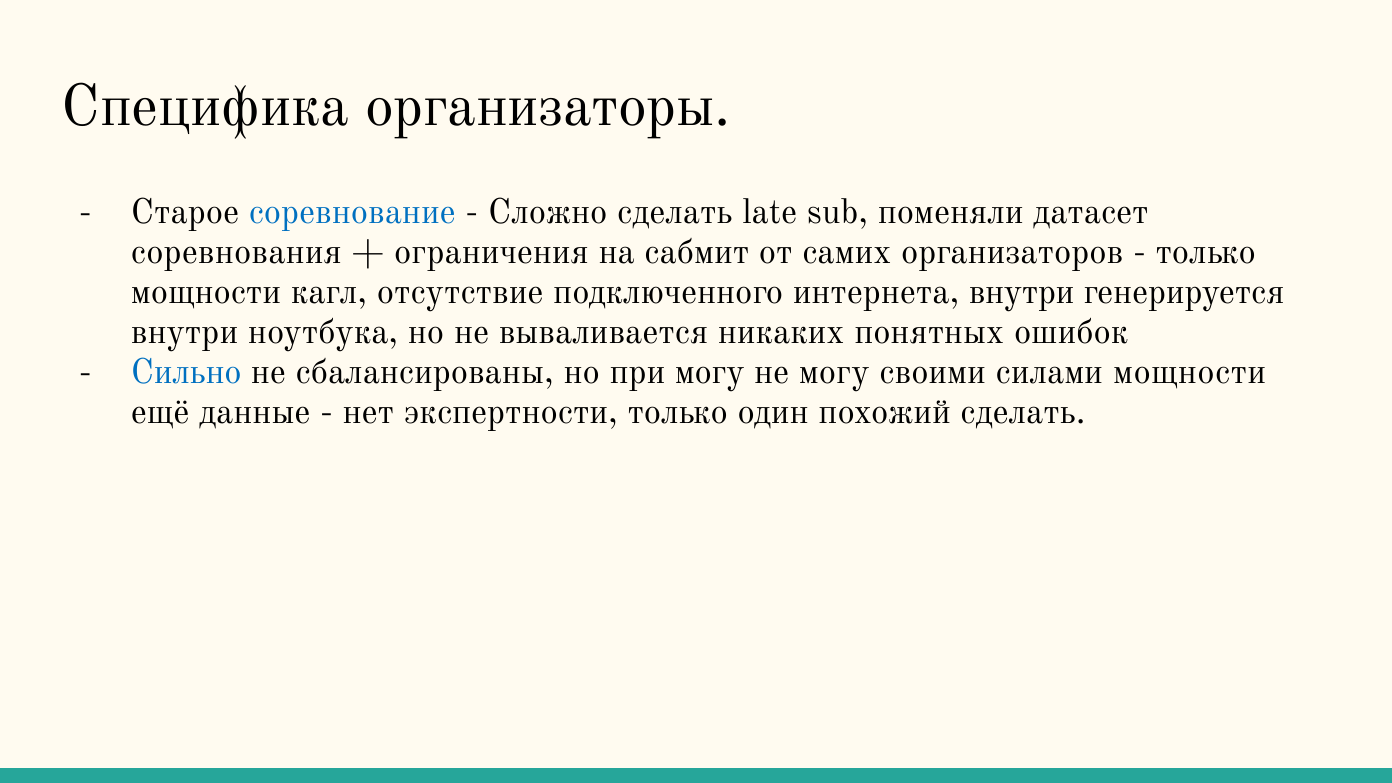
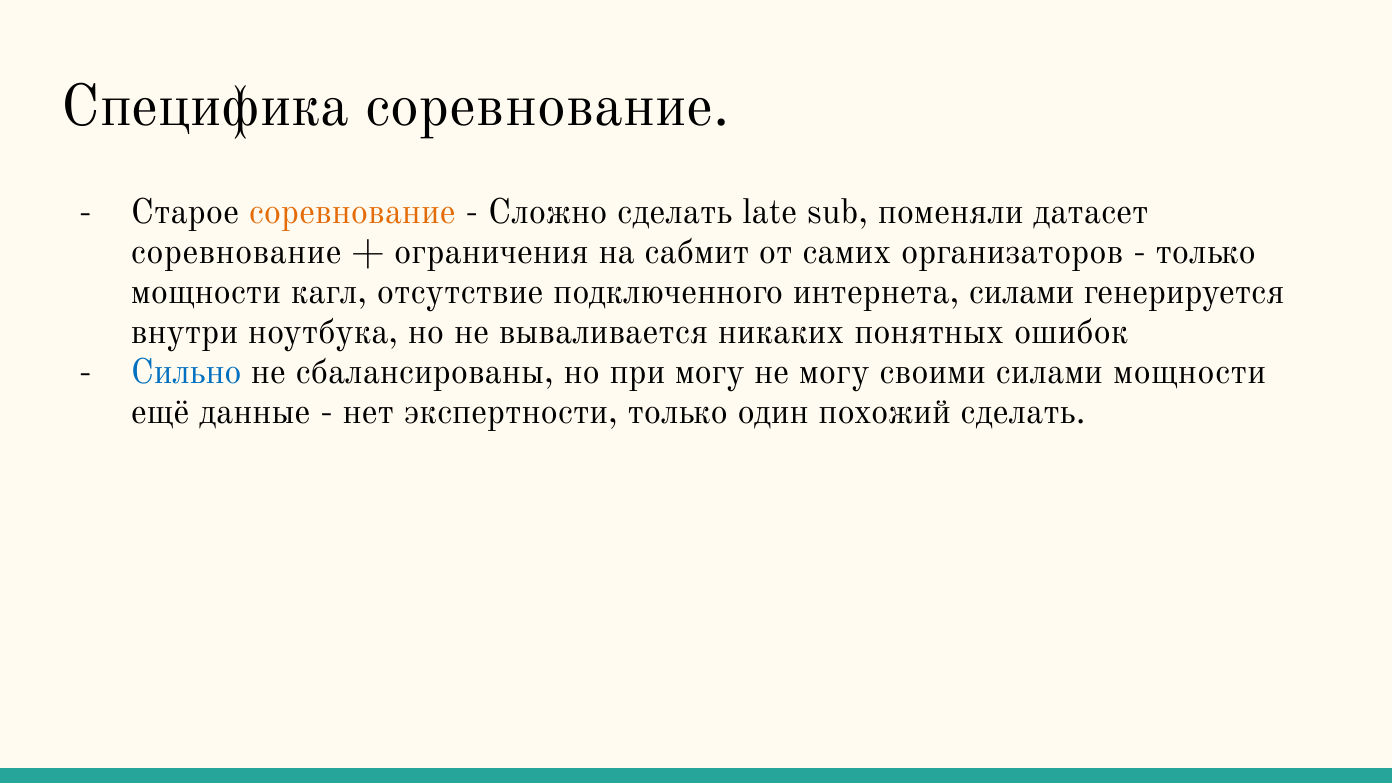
Специфика организаторы: организаторы -> соревнование
соревнование at (352, 212) colour: blue -> orange
соревнования at (236, 252): соревнования -> соревнование
интернета внутри: внутри -> силами
